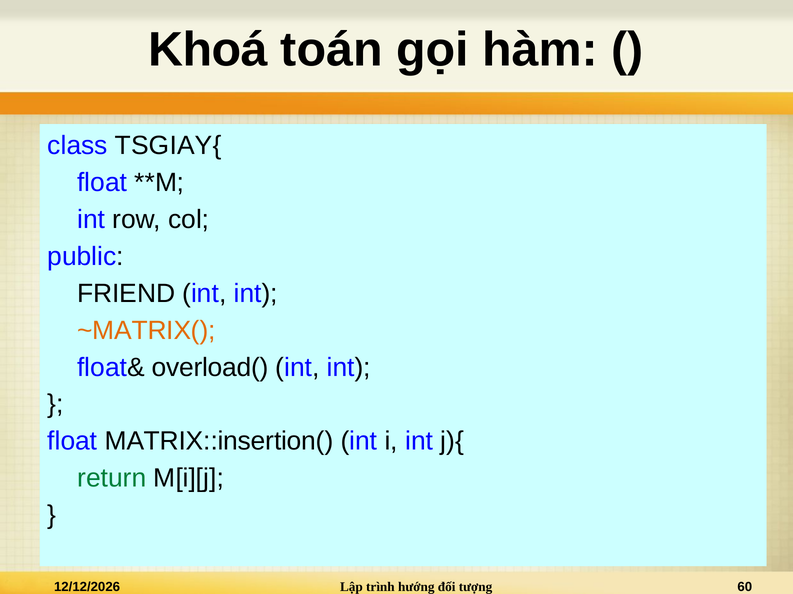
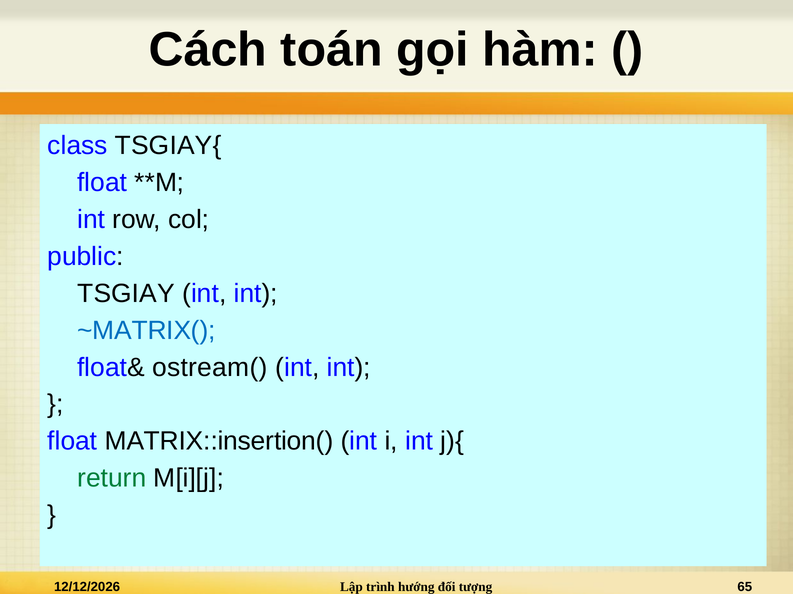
Khoá: Khoá -> Cách
FRIEND: FRIEND -> TSGIAY
~MATRIX( colour: orange -> blue
overload(: overload( -> ostream(
60: 60 -> 65
